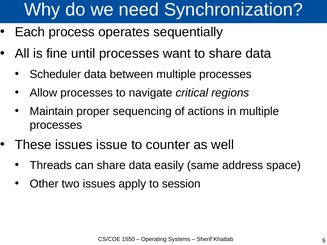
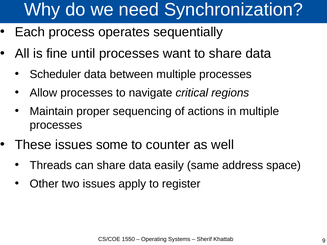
issue: issue -> some
session: session -> register
